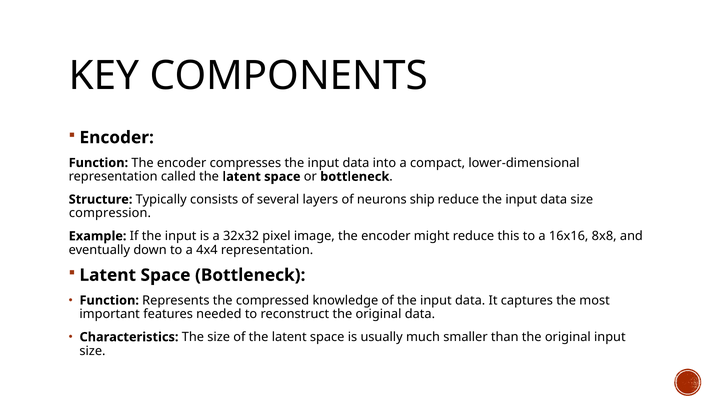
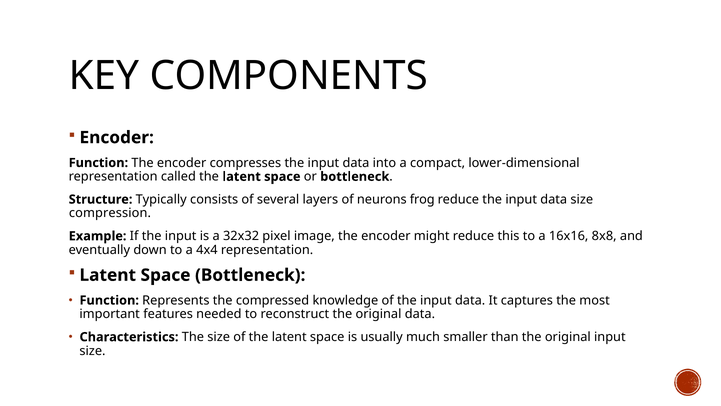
ship: ship -> frog
